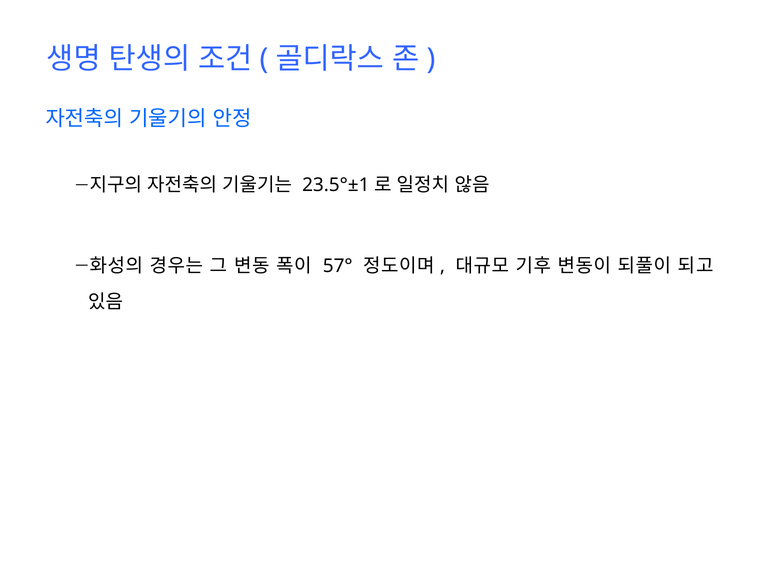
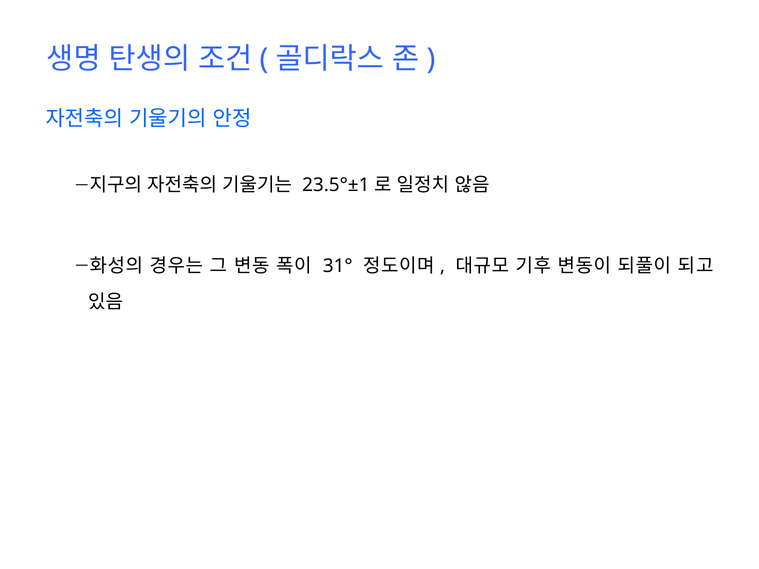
57°: 57° -> 31°
